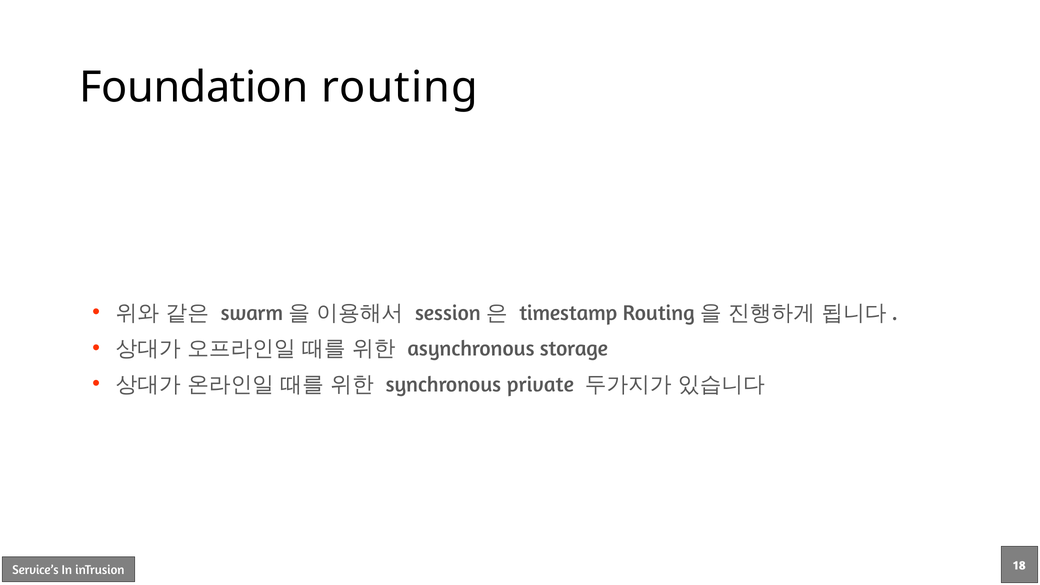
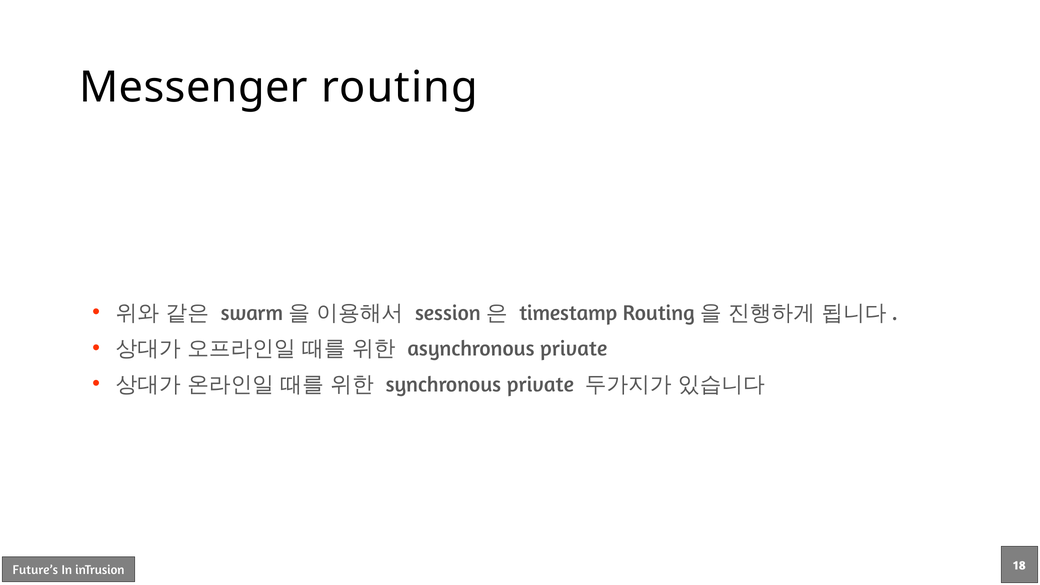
Foundation: Foundation -> Messenger
asynchronous storage: storage -> private
Service’s: Service’s -> Future’s
